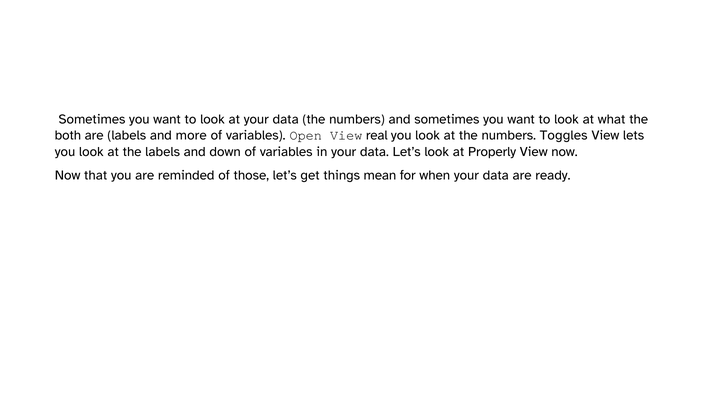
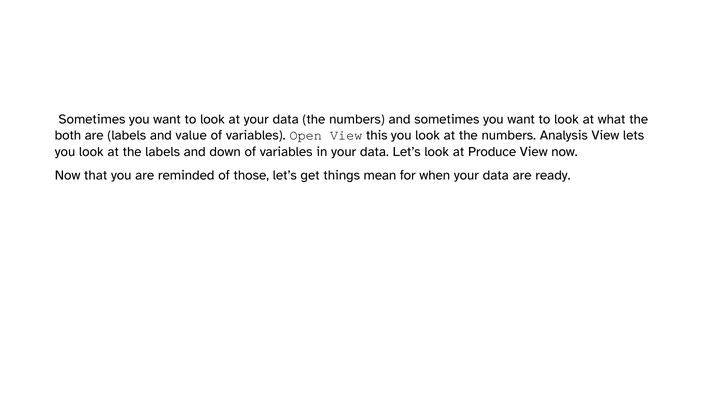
more: more -> value
real: real -> this
Toggles: Toggles -> Analysis
Properly: Properly -> Produce
